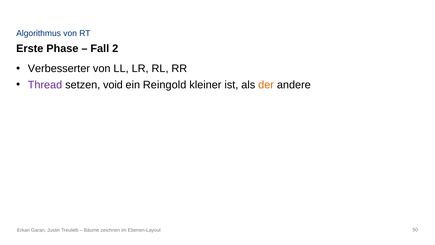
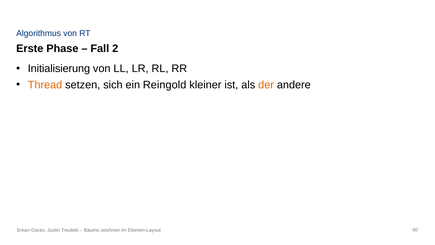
Verbesserter: Verbesserter -> Initialisierung
Thread colour: purple -> orange
void: void -> sich
